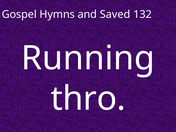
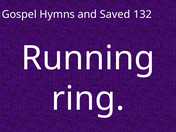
thro: thro -> ring
